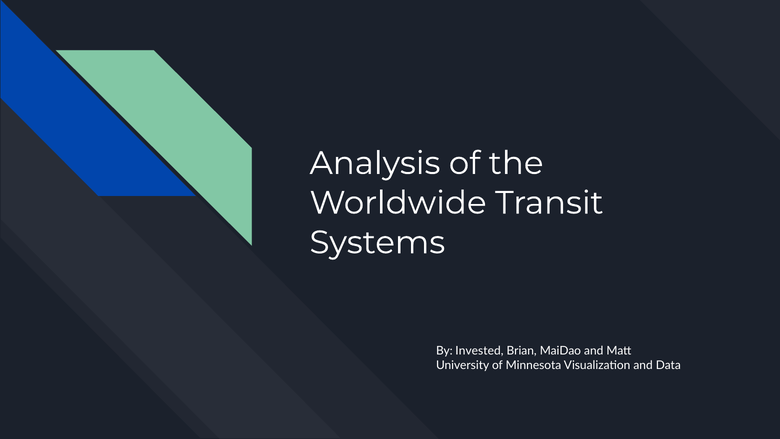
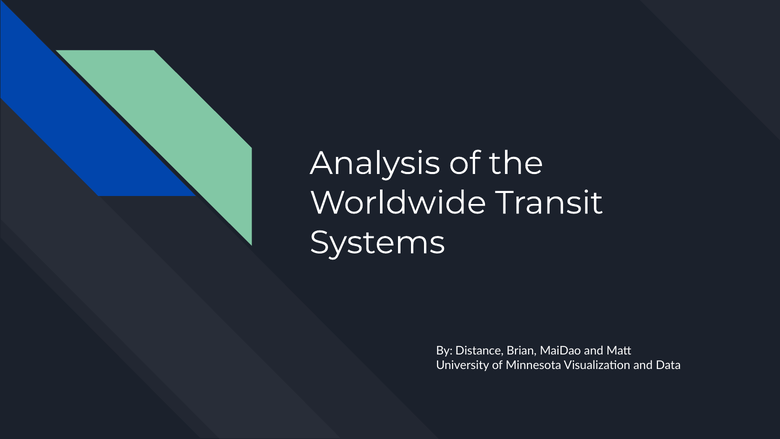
Invested: Invested -> Distance
